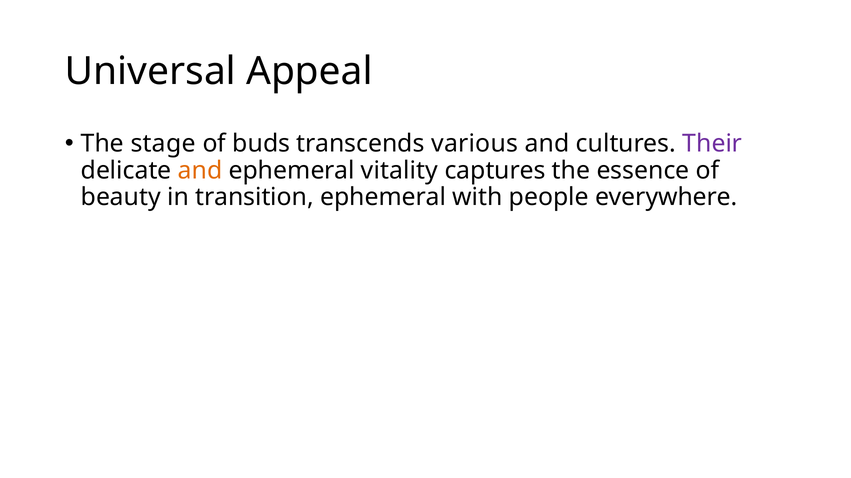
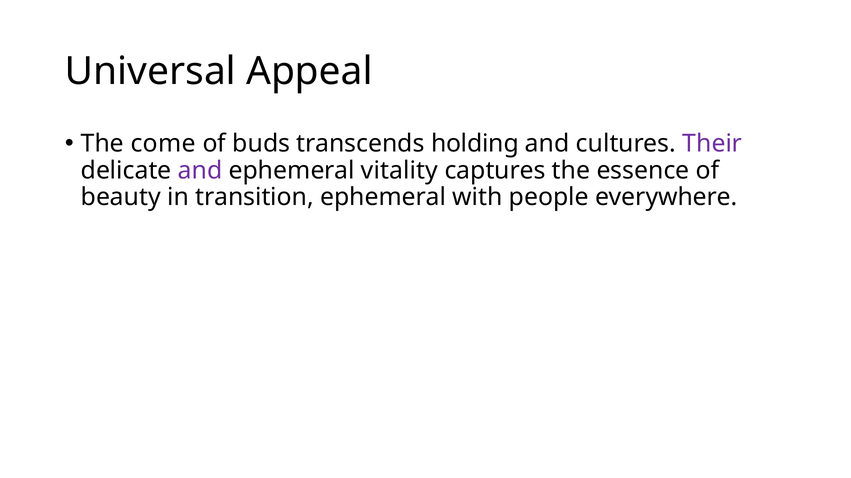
stage: stage -> come
various: various -> holding
and at (200, 171) colour: orange -> purple
